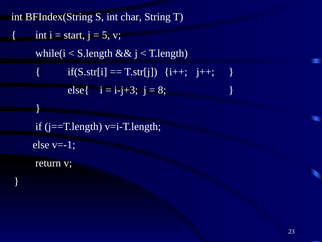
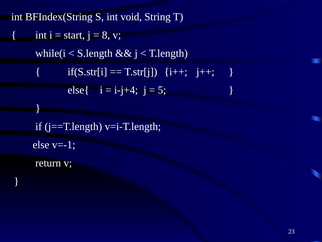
char: char -> void
5: 5 -> 8
i-j+3: i-j+3 -> i-j+4
8: 8 -> 5
